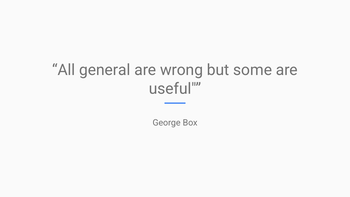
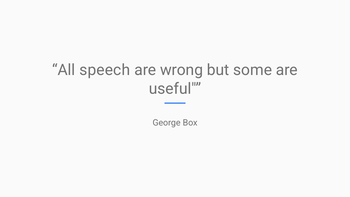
general: general -> speech
